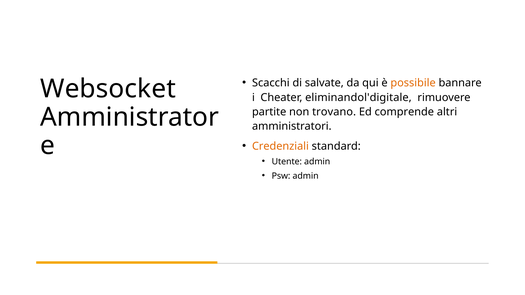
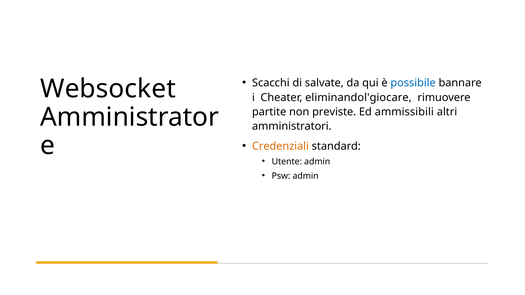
possibile colour: orange -> blue
eliminandol'digitale: eliminandol'digitale -> eliminandol'giocare
trovano: trovano -> previste
comprende: comprende -> ammissibili
